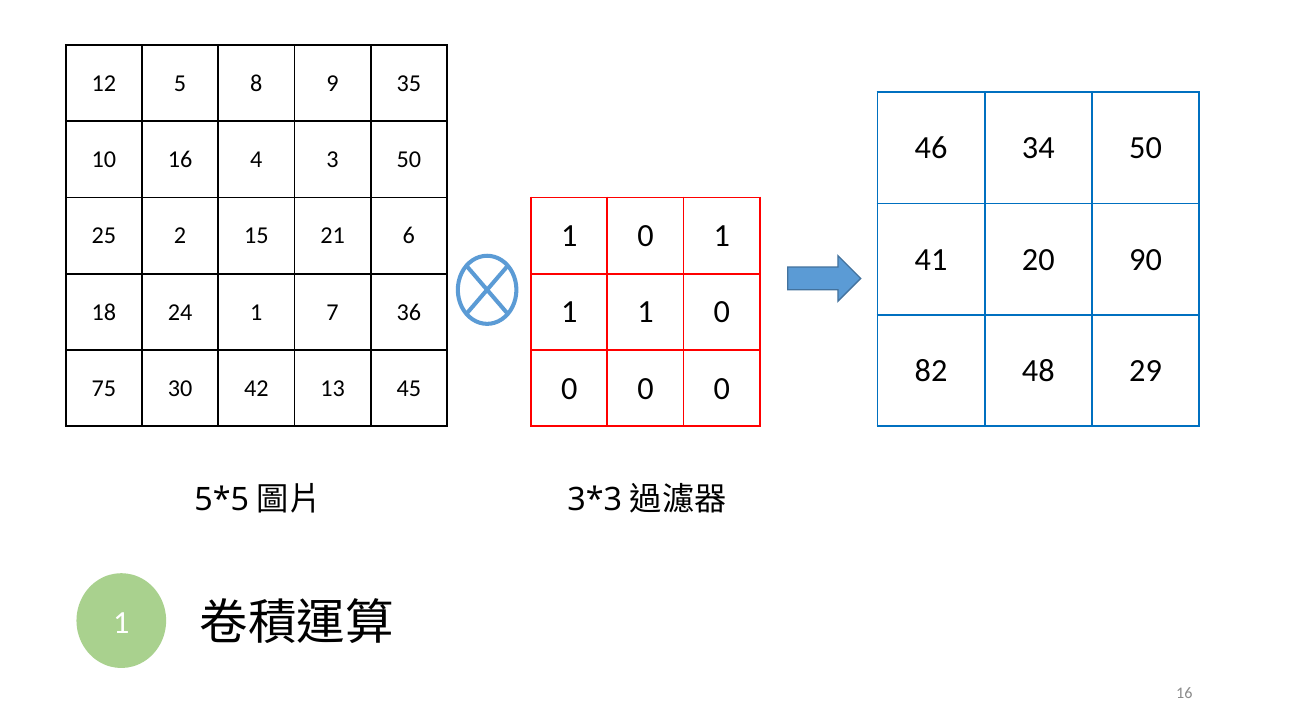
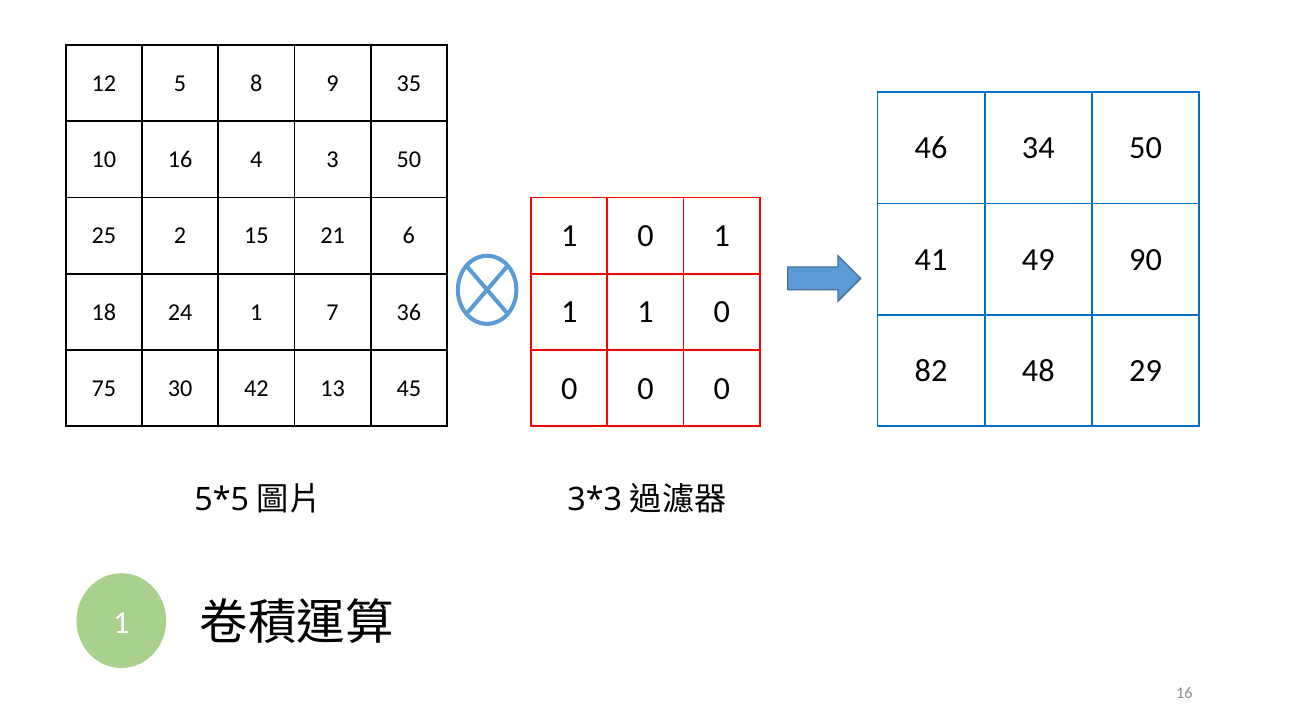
20: 20 -> 49
